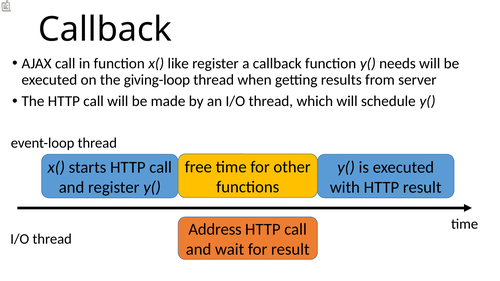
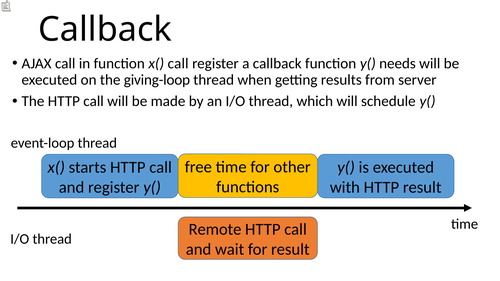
x( like: like -> call
Address: Address -> Remote
